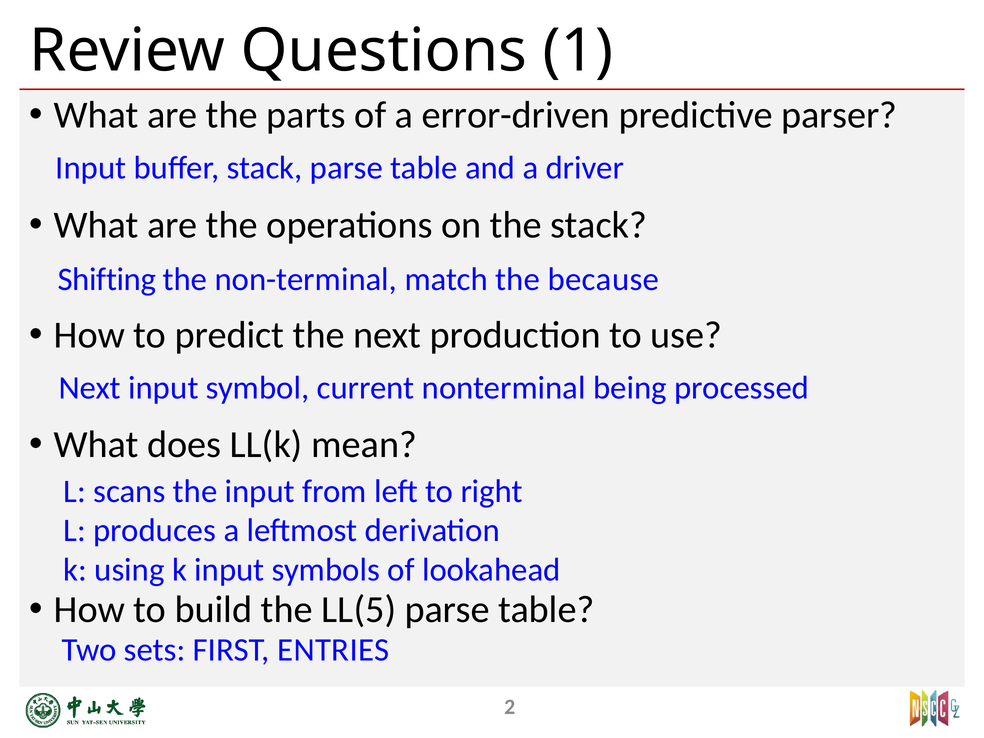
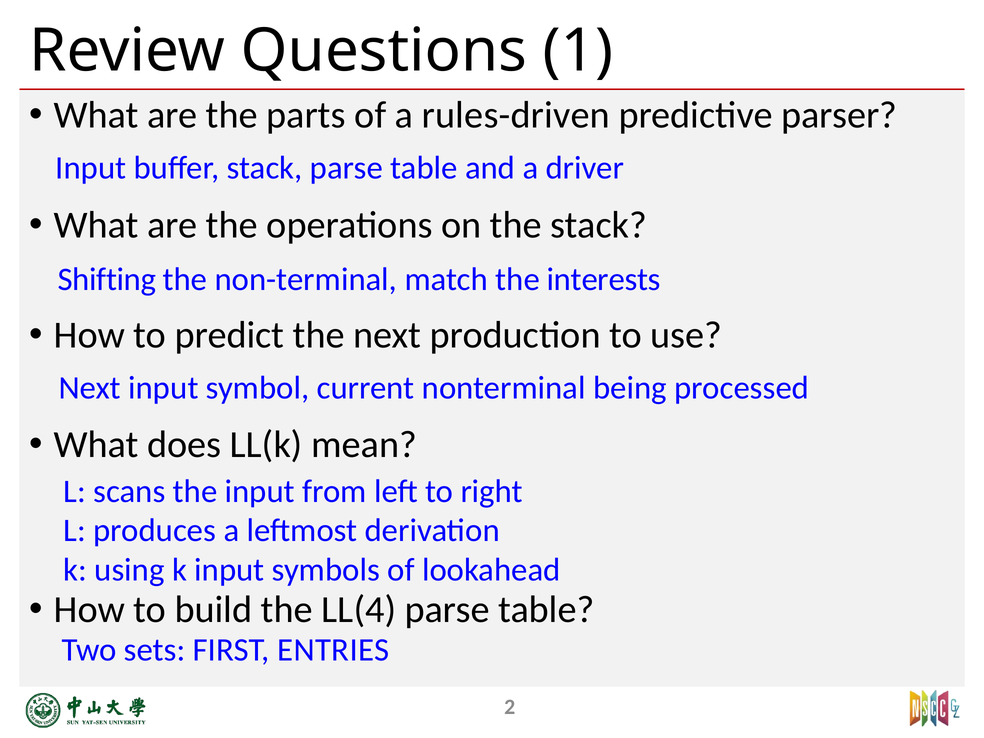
error-driven: error-driven -> rules-driven
because: because -> interests
LL(5: LL(5 -> LL(4
